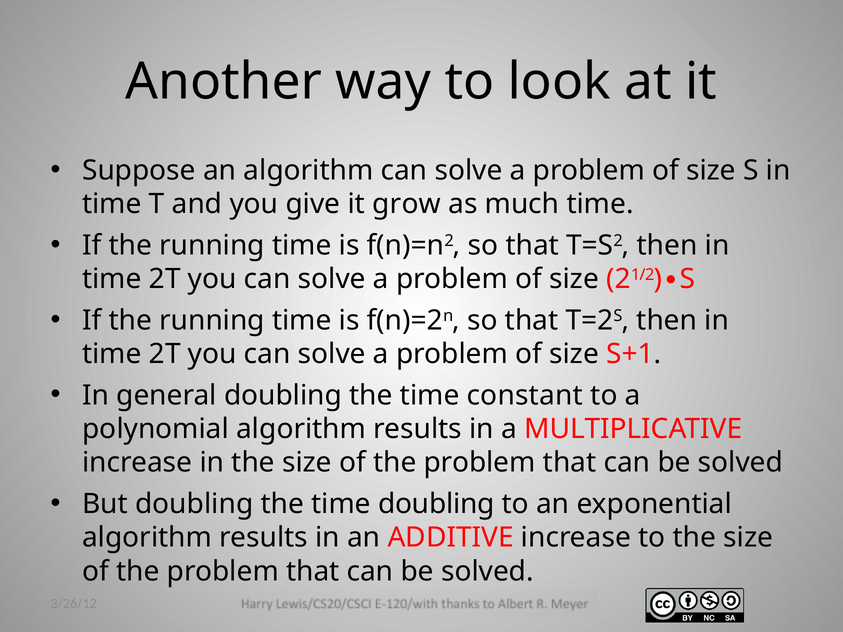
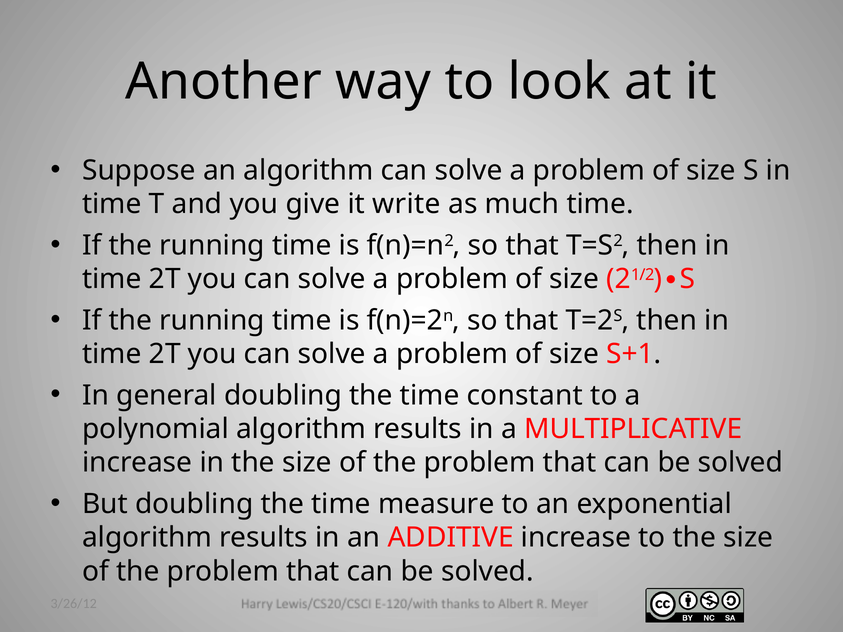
grow: grow -> write
time doubling: doubling -> measure
